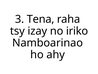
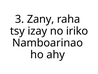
Tena: Tena -> Zany
